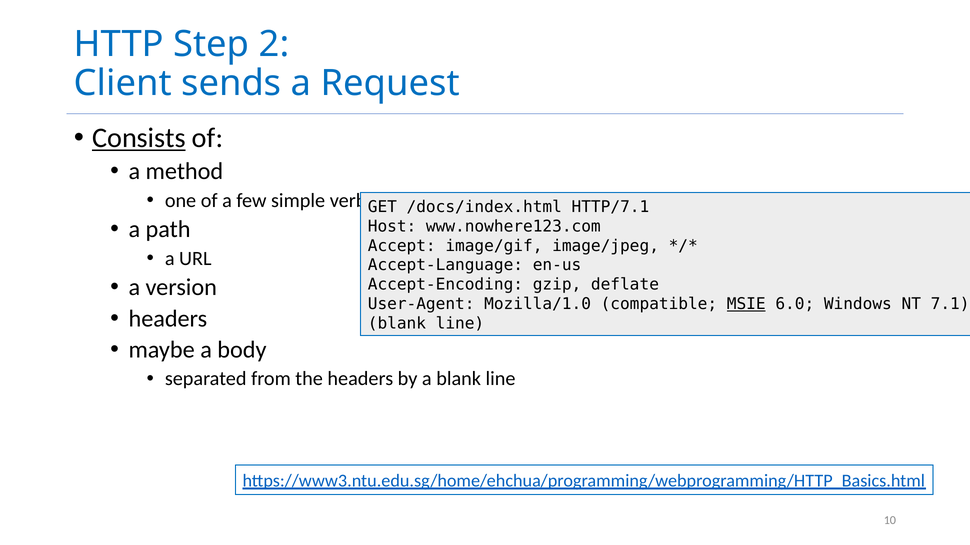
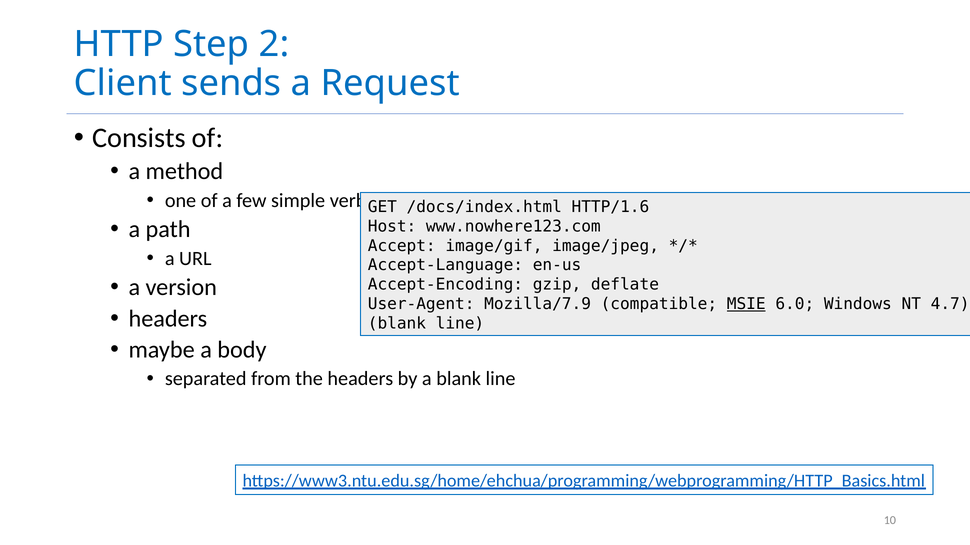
Consists underline: present -> none
HTTP/7.1: HTTP/7.1 -> HTTP/1.6
Mozilla/1.0: Mozilla/1.0 -> Mozilla/7.9
7.1: 7.1 -> 4.7
